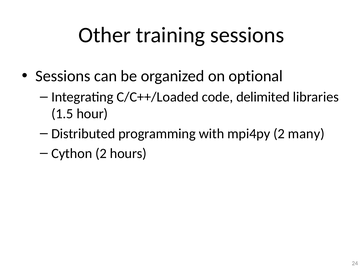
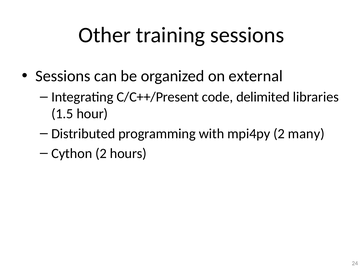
optional: optional -> external
C/C++/Loaded: C/C++/Loaded -> C/C++/Present
